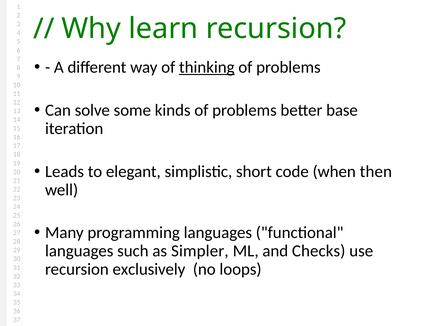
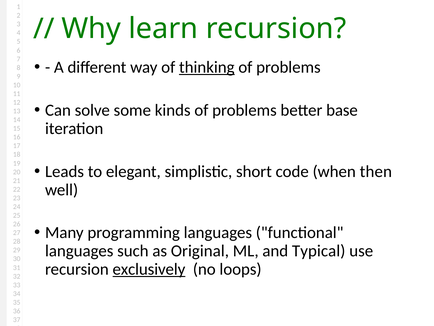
Simpler: Simpler -> Original
Checks: Checks -> Typical
exclusively underline: none -> present
